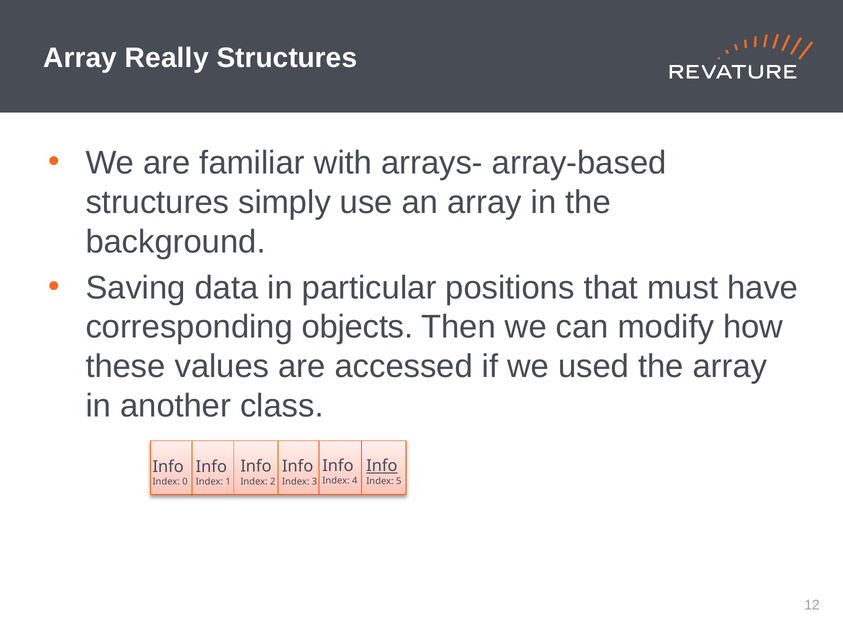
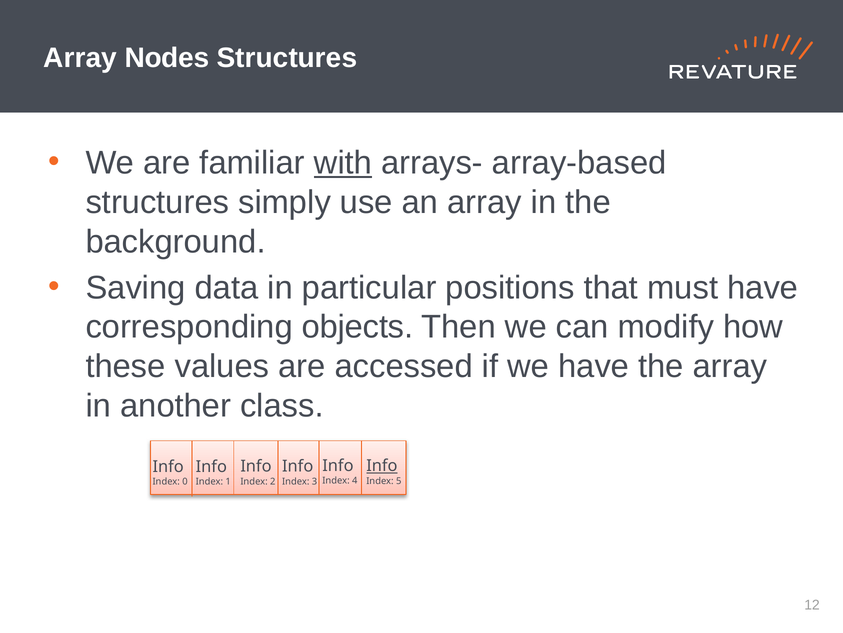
Really: Really -> Nodes
with underline: none -> present
we used: used -> have
